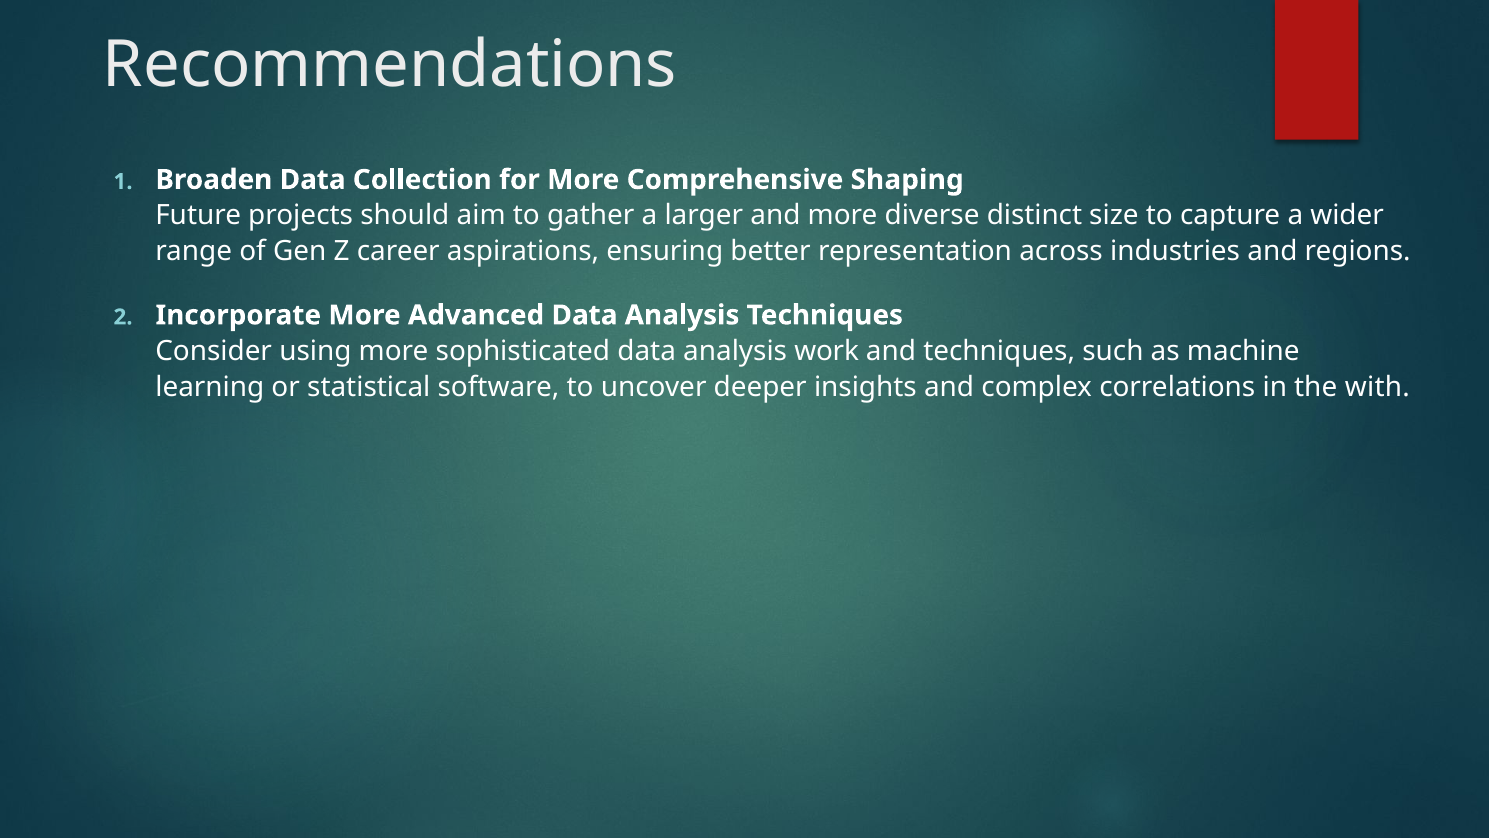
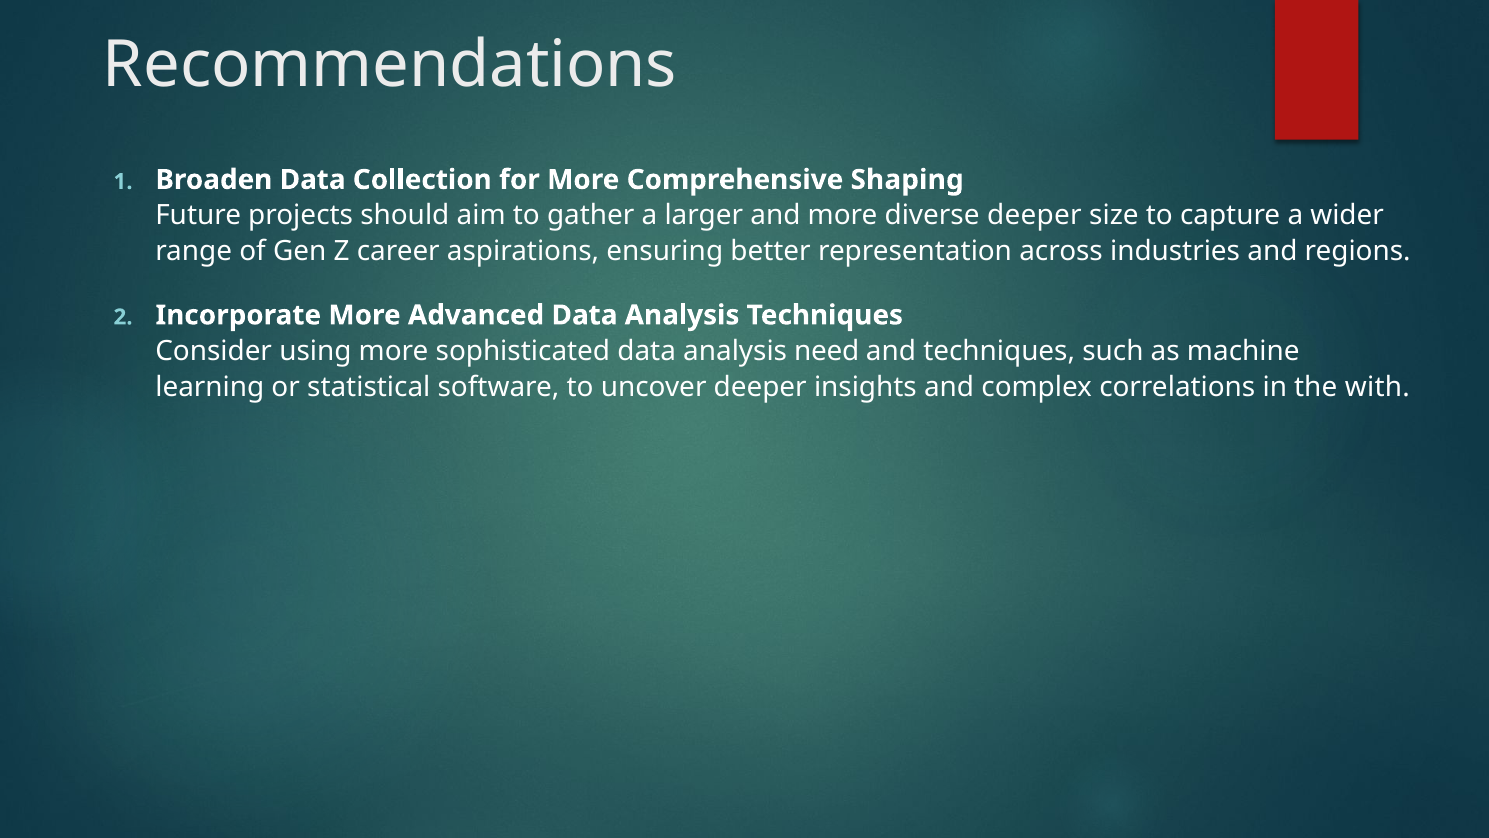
diverse distinct: distinct -> deeper
work: work -> need
